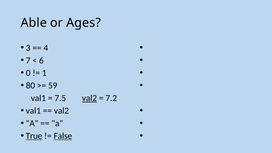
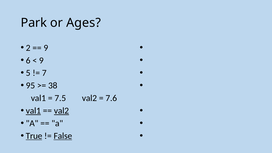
Able: Able -> Park
3: 3 -> 2
4 at (46, 48): 4 -> 9
7: 7 -> 6
6 at (41, 60): 6 -> 9
0: 0 -> 5
1: 1 -> 7
80: 80 -> 95
59: 59 -> 38
val2 at (89, 98) underline: present -> none
7.2: 7.2 -> 7.6
val1 at (33, 111) underline: none -> present
val2 at (61, 111) underline: none -> present
